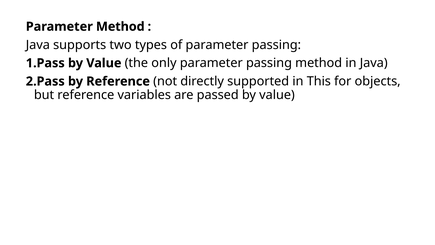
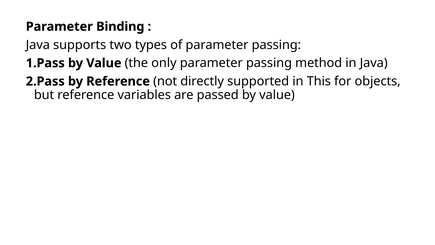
Parameter Method: Method -> Binding
